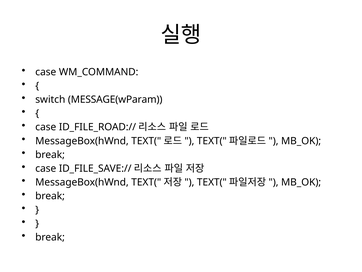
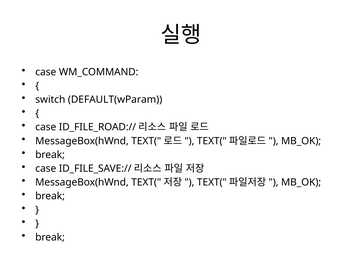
MESSAGE(wParam: MESSAGE(wParam -> DEFAULT(wParam
